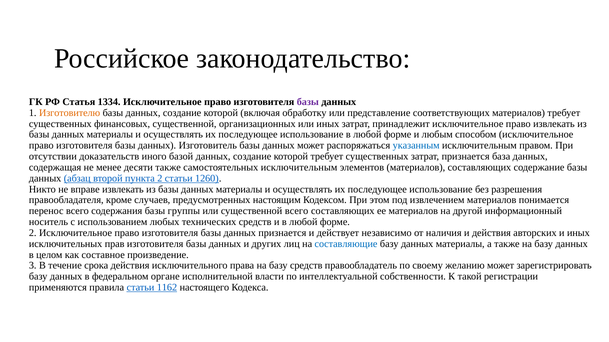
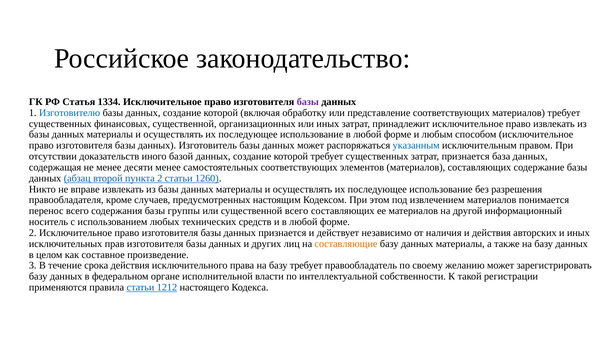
Изготовителю colour: orange -> blue
десяти также: также -> менее
самостоятельных исключительным: исключительным -> соответствующих
составляющие colour: blue -> orange
базу средств: средств -> требует
1162: 1162 -> 1212
